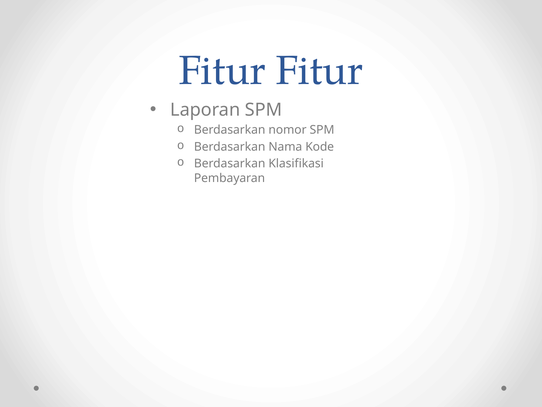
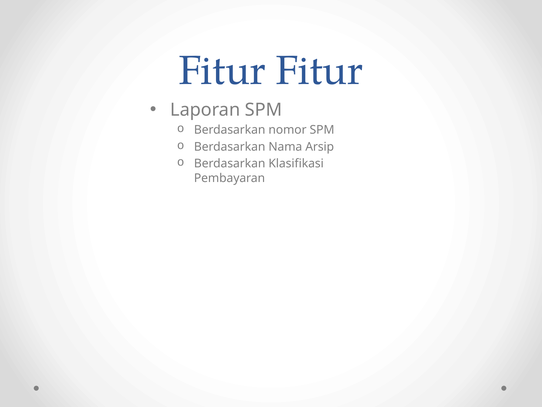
Kode: Kode -> Arsip
